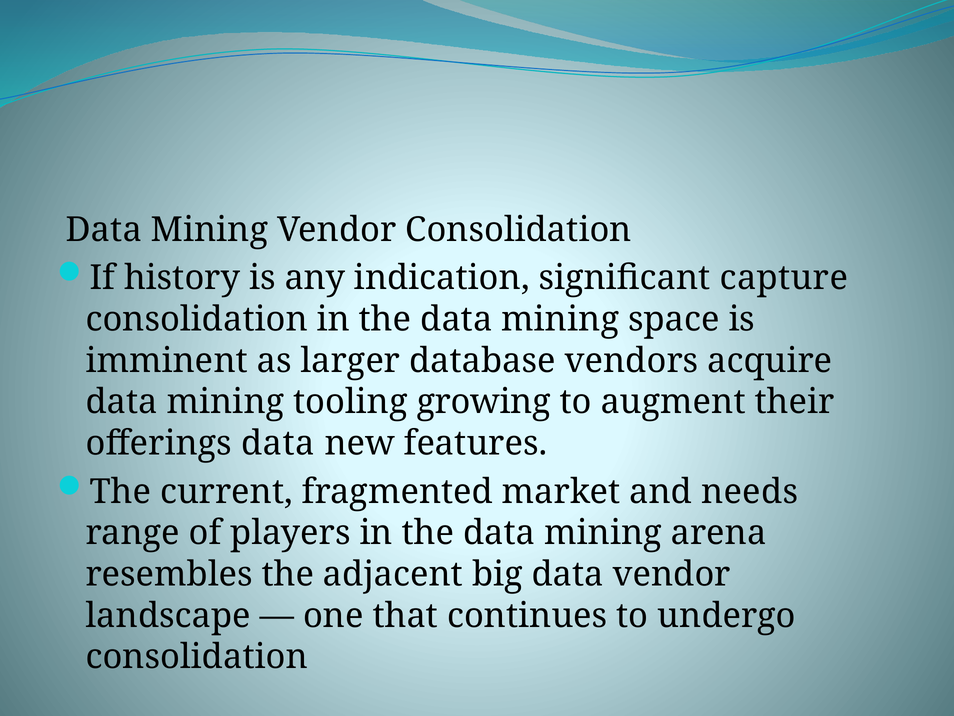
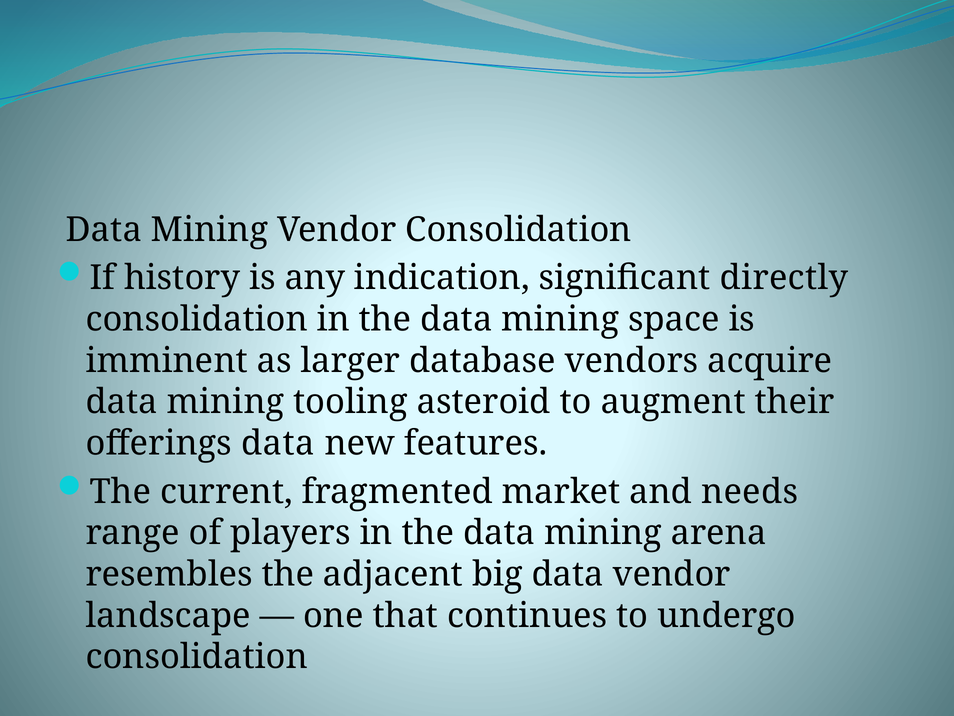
capture: capture -> directly
growing: growing -> asteroid
